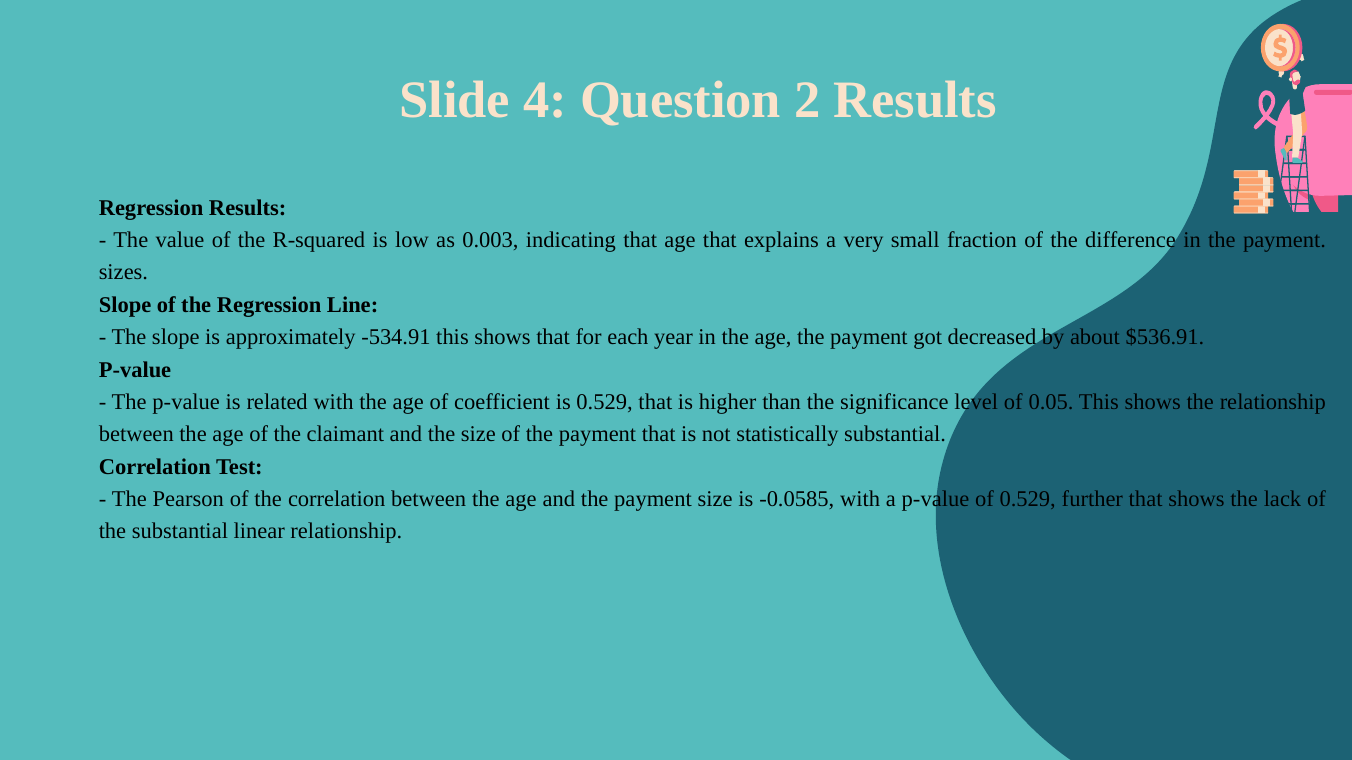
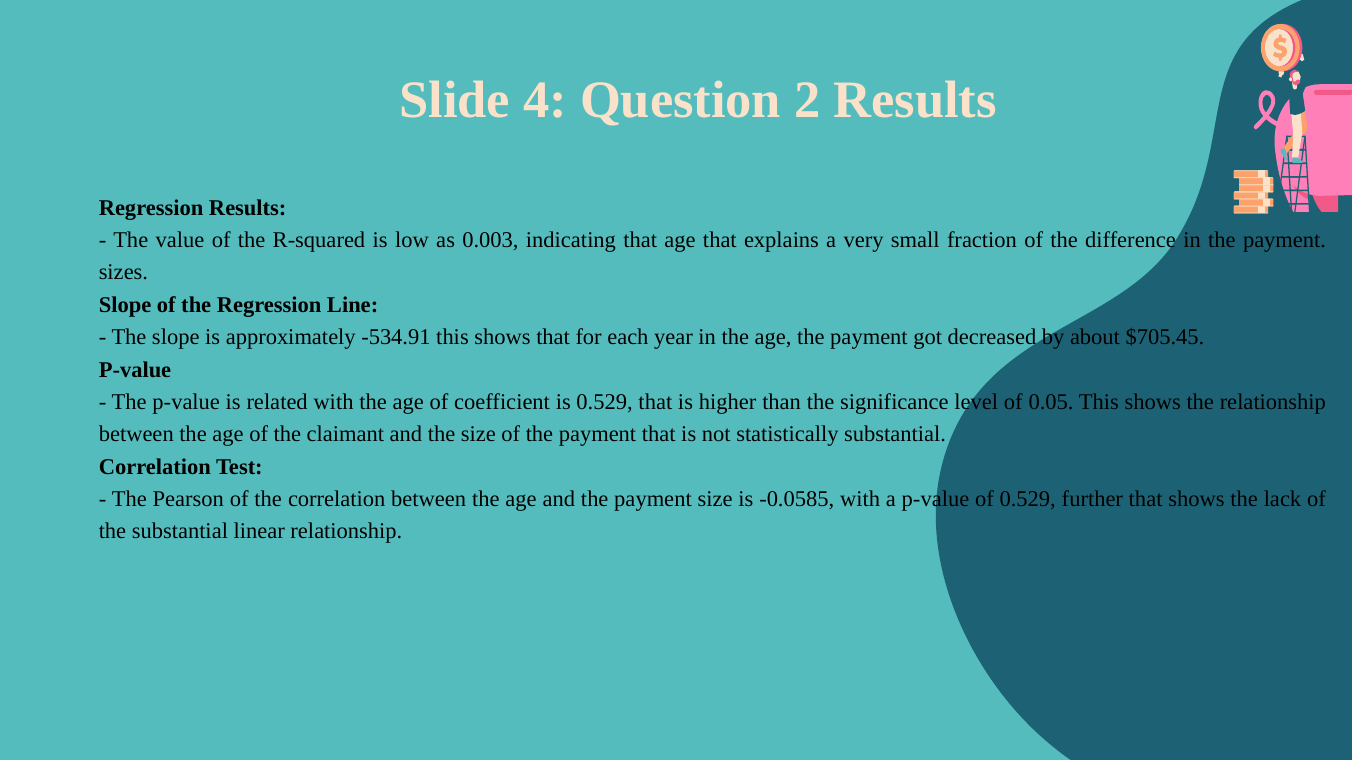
$536.91: $536.91 -> $705.45
